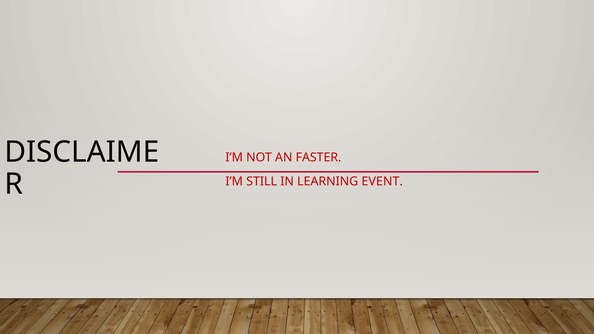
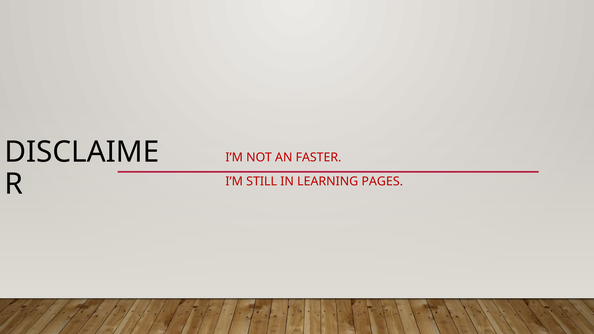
EVENT: EVENT -> PAGES
